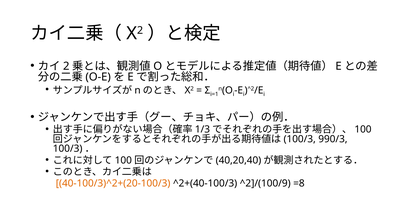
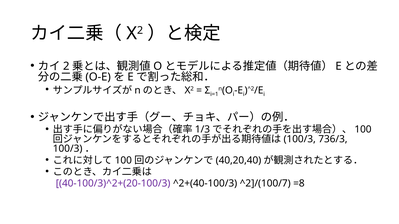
990/3: 990/3 -> 736/3
40-100/3)^2+(20-100/3 colour: orange -> purple
^2]/(100/9: ^2]/(100/9 -> ^2]/(100/7
